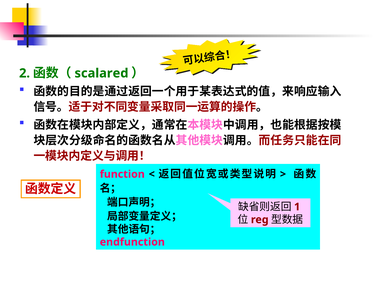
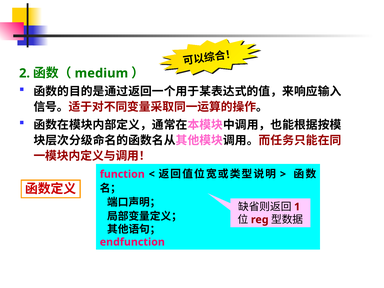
scalared: scalared -> medium
